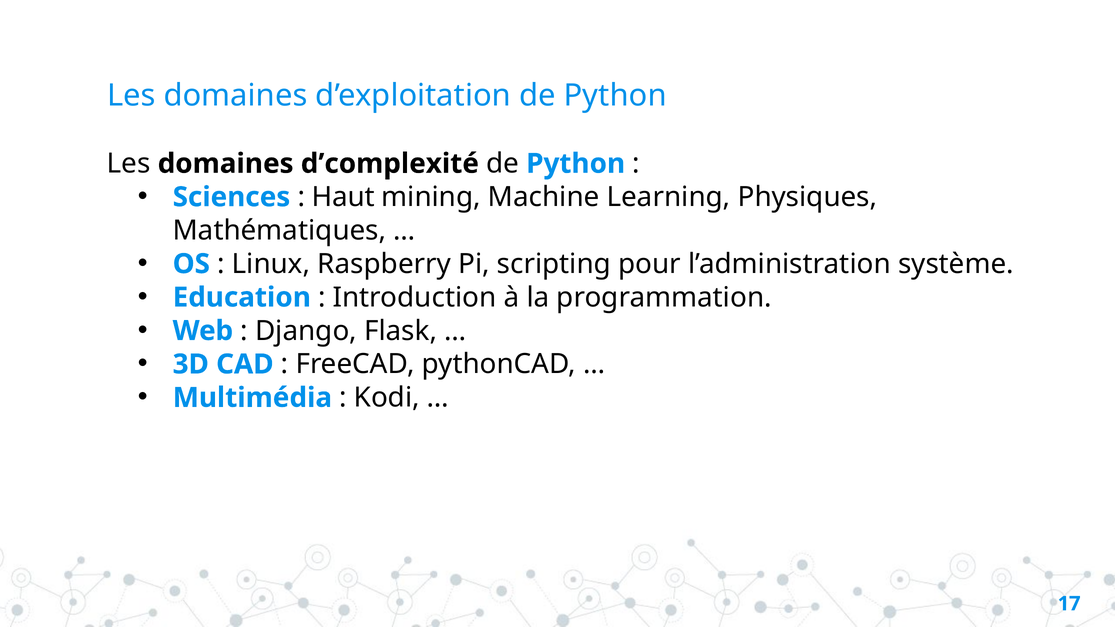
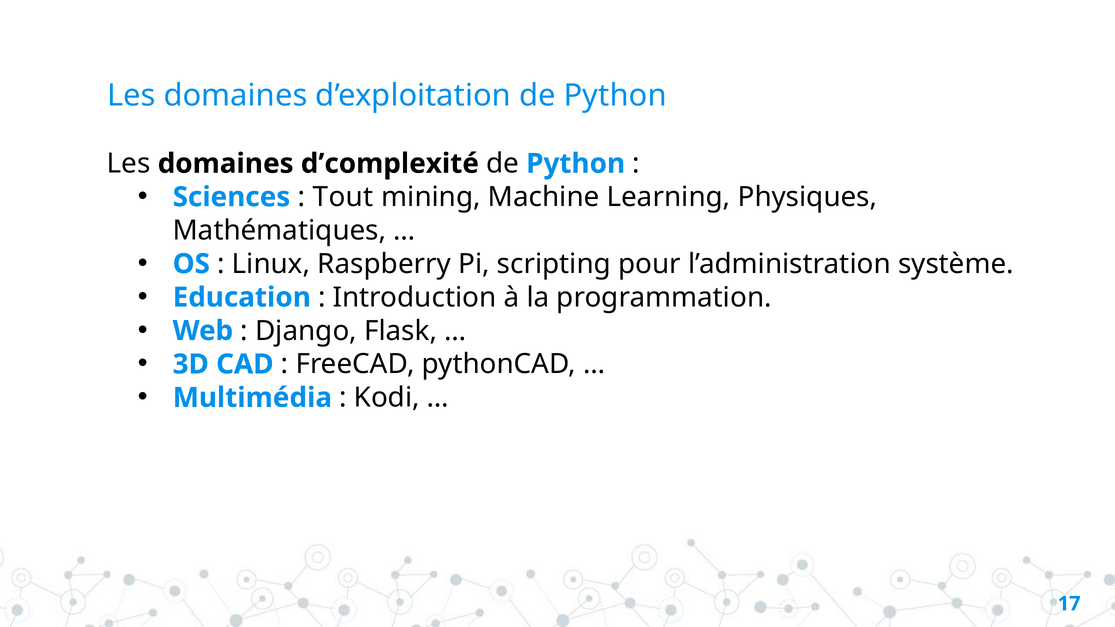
Haut: Haut -> Tout
